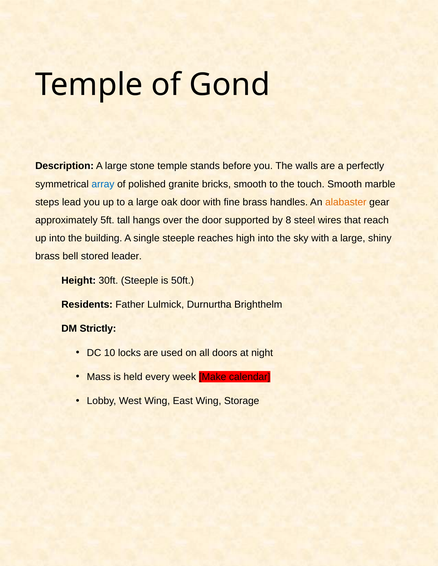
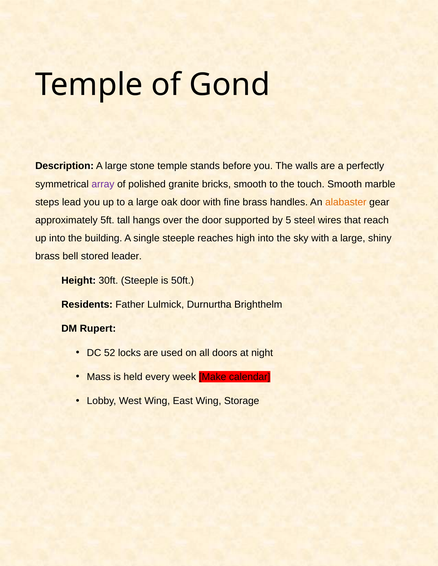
array colour: blue -> purple
8: 8 -> 5
Strictly: Strictly -> Rupert
10: 10 -> 52
